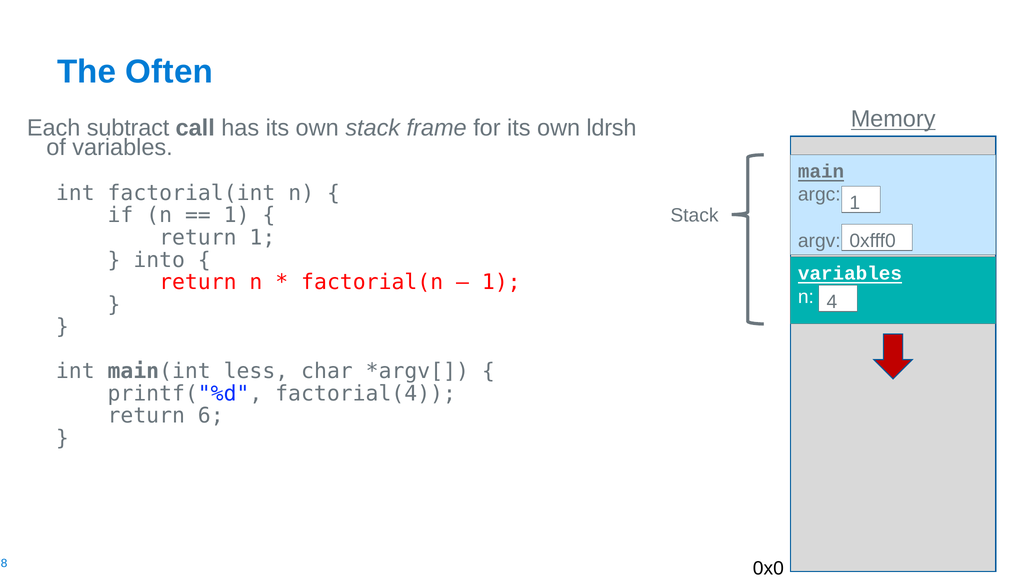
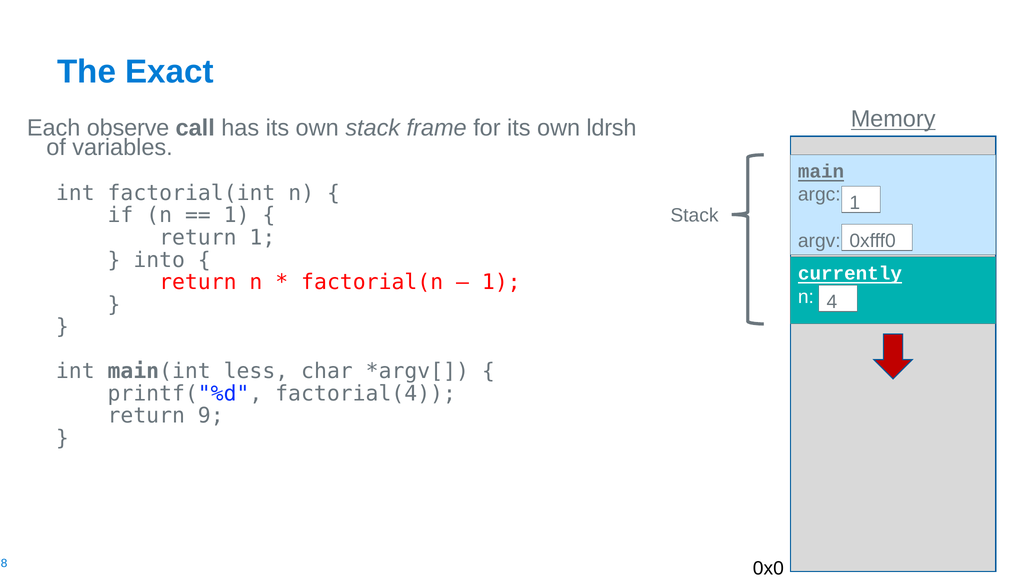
Often: Often -> Exact
subtract: subtract -> observe
variables at (850, 273): variables -> currently
6: 6 -> 9
